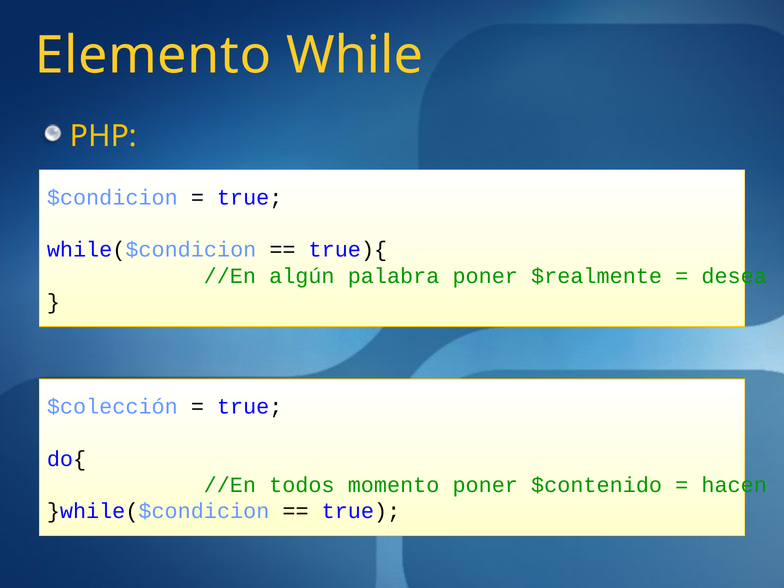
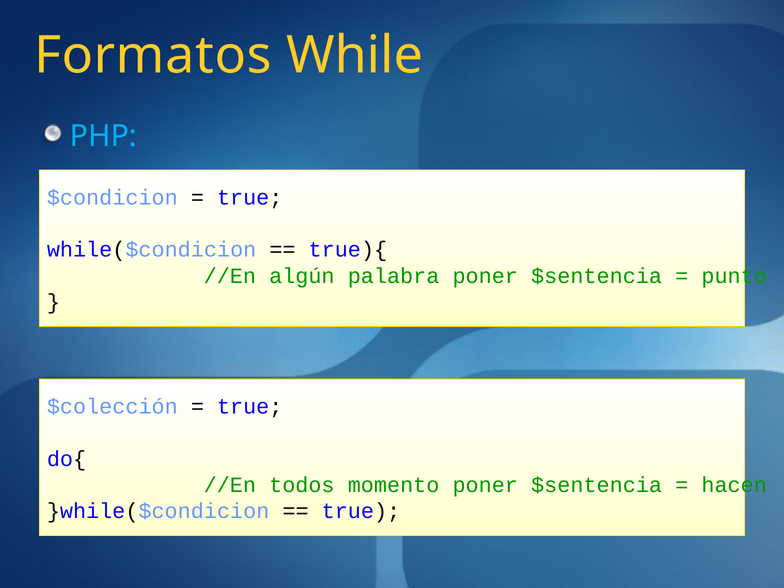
Elemento: Elemento -> Formatos
PHP colour: yellow -> light blue
$realmente at (597, 276): $realmente -> $sentencia
desea: desea -> punto
momento poner $contenido: $contenido -> $sentencia
